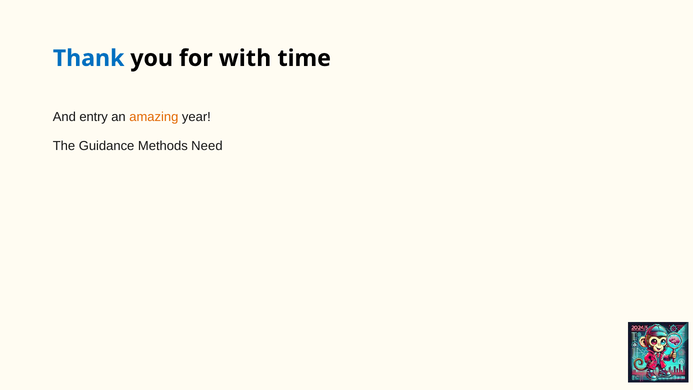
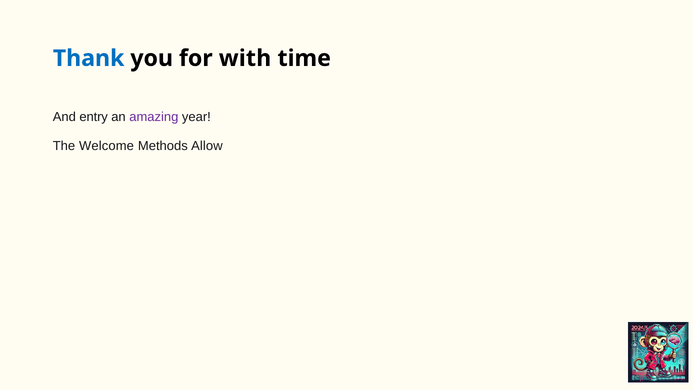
amazing colour: orange -> purple
Guidance: Guidance -> Welcome
Need: Need -> Allow
